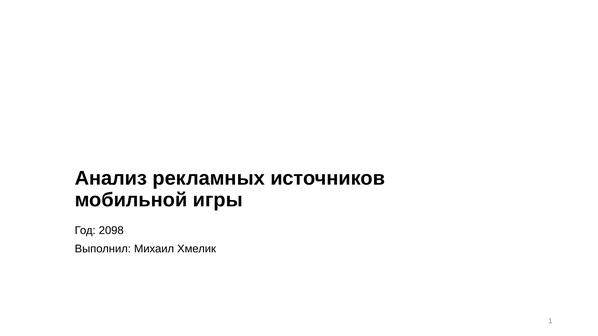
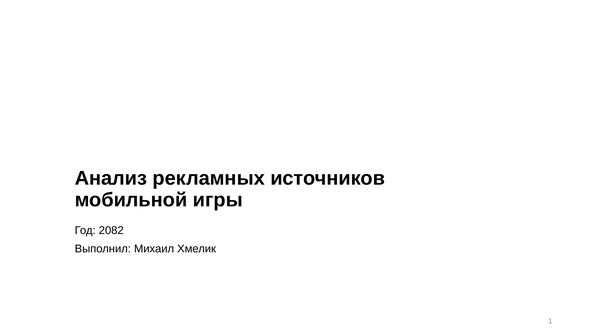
2098: 2098 -> 2082
